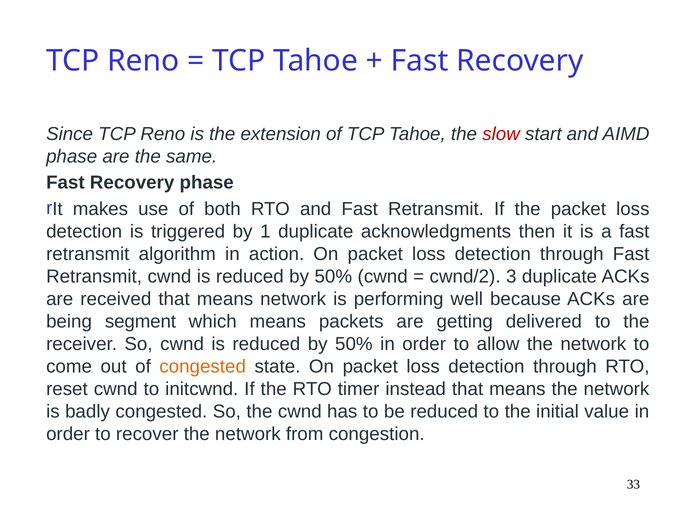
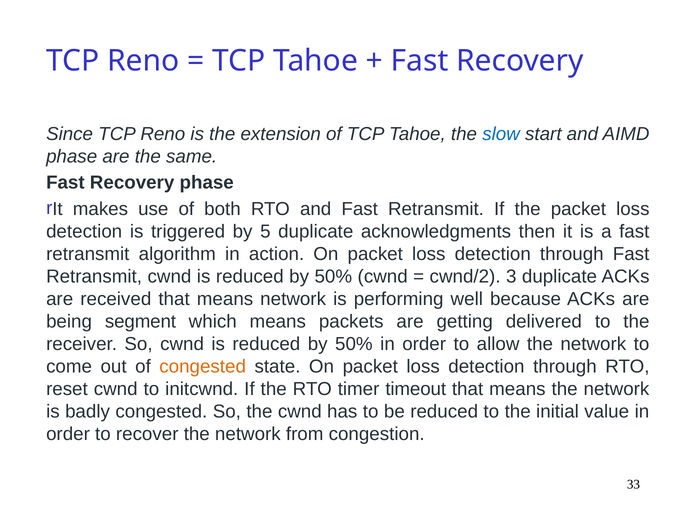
slow colour: red -> blue
1: 1 -> 5
instead: instead -> timeout
